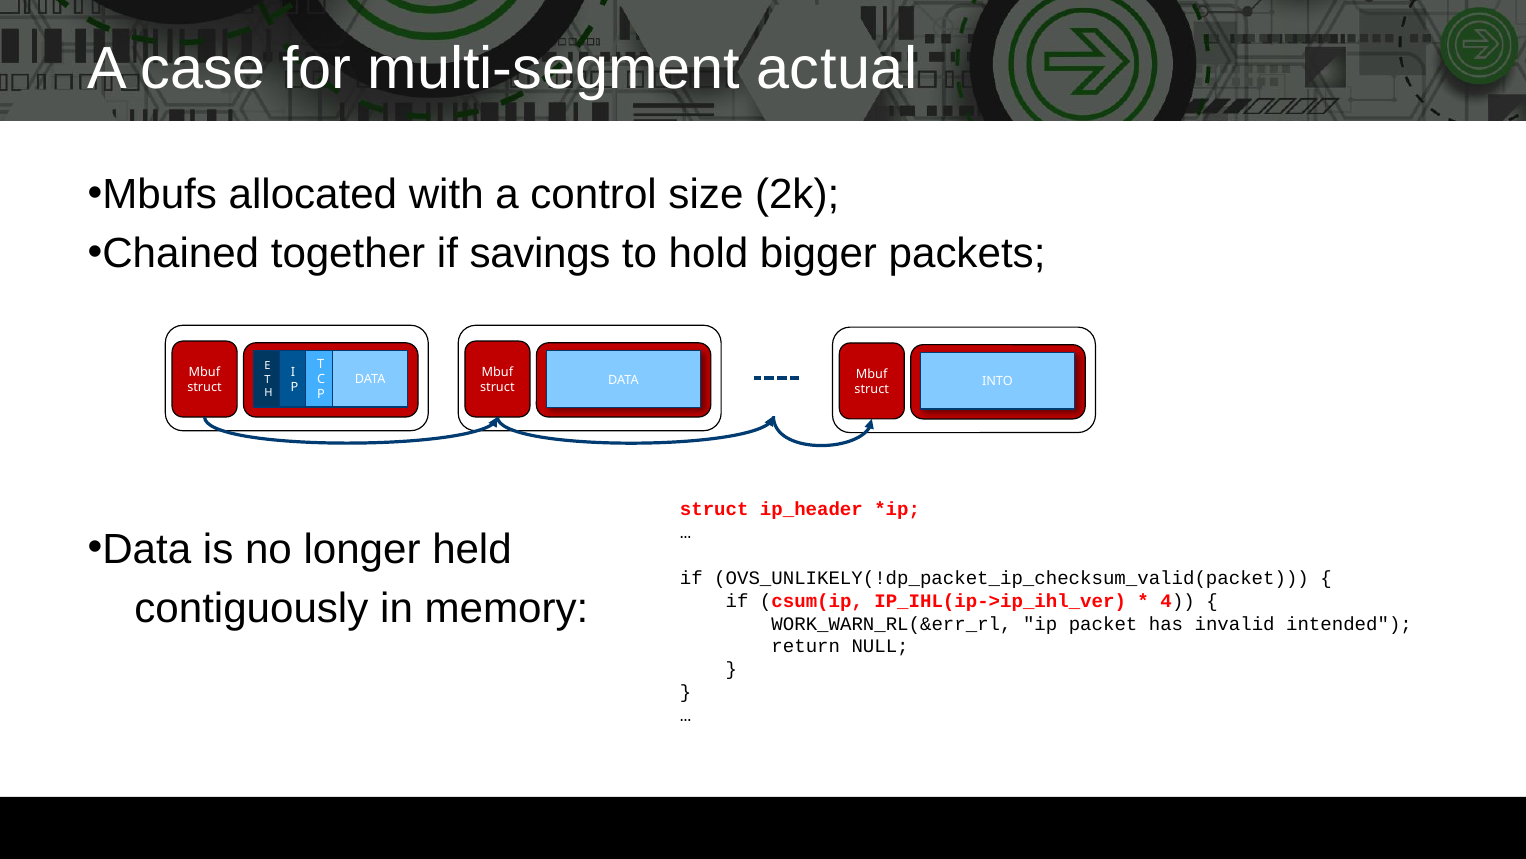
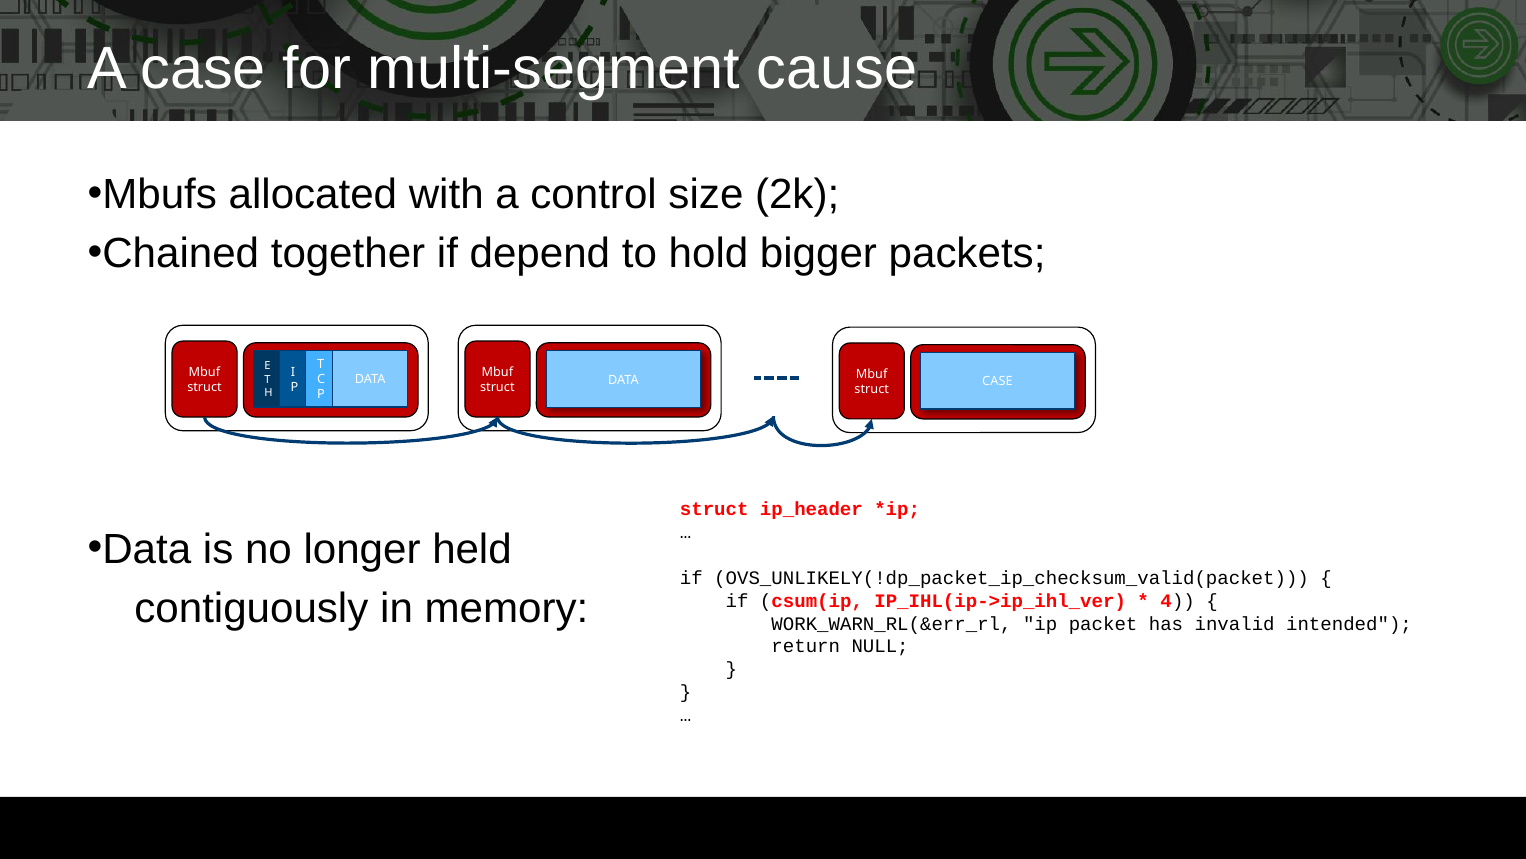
actual: actual -> cause
savings: savings -> depend
struct INTO: INTO -> CASE
